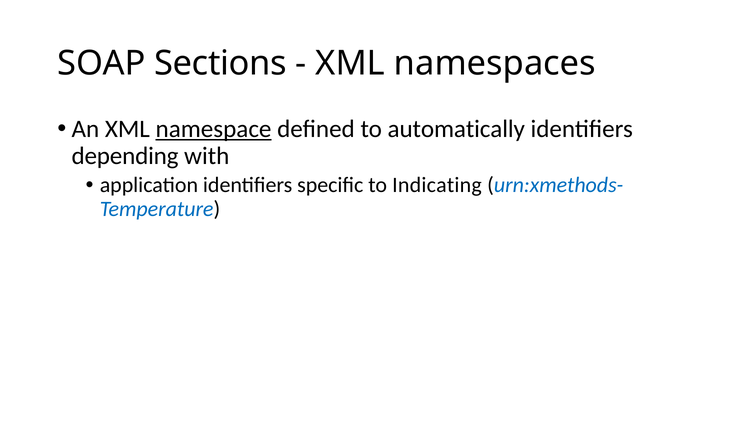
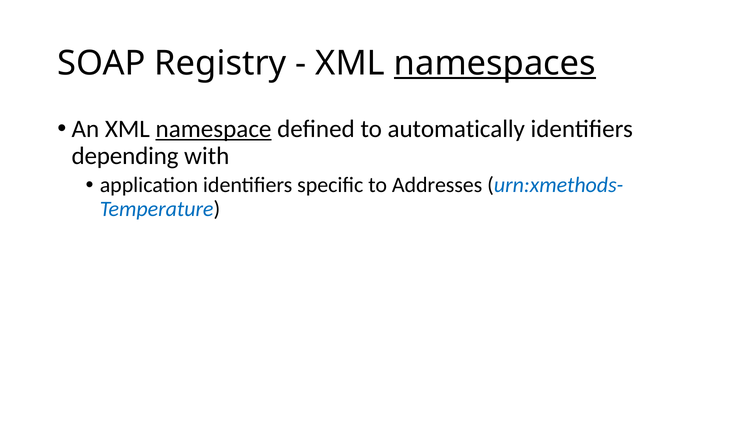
Sections: Sections -> Registry
namespaces underline: none -> present
Indicating: Indicating -> Addresses
